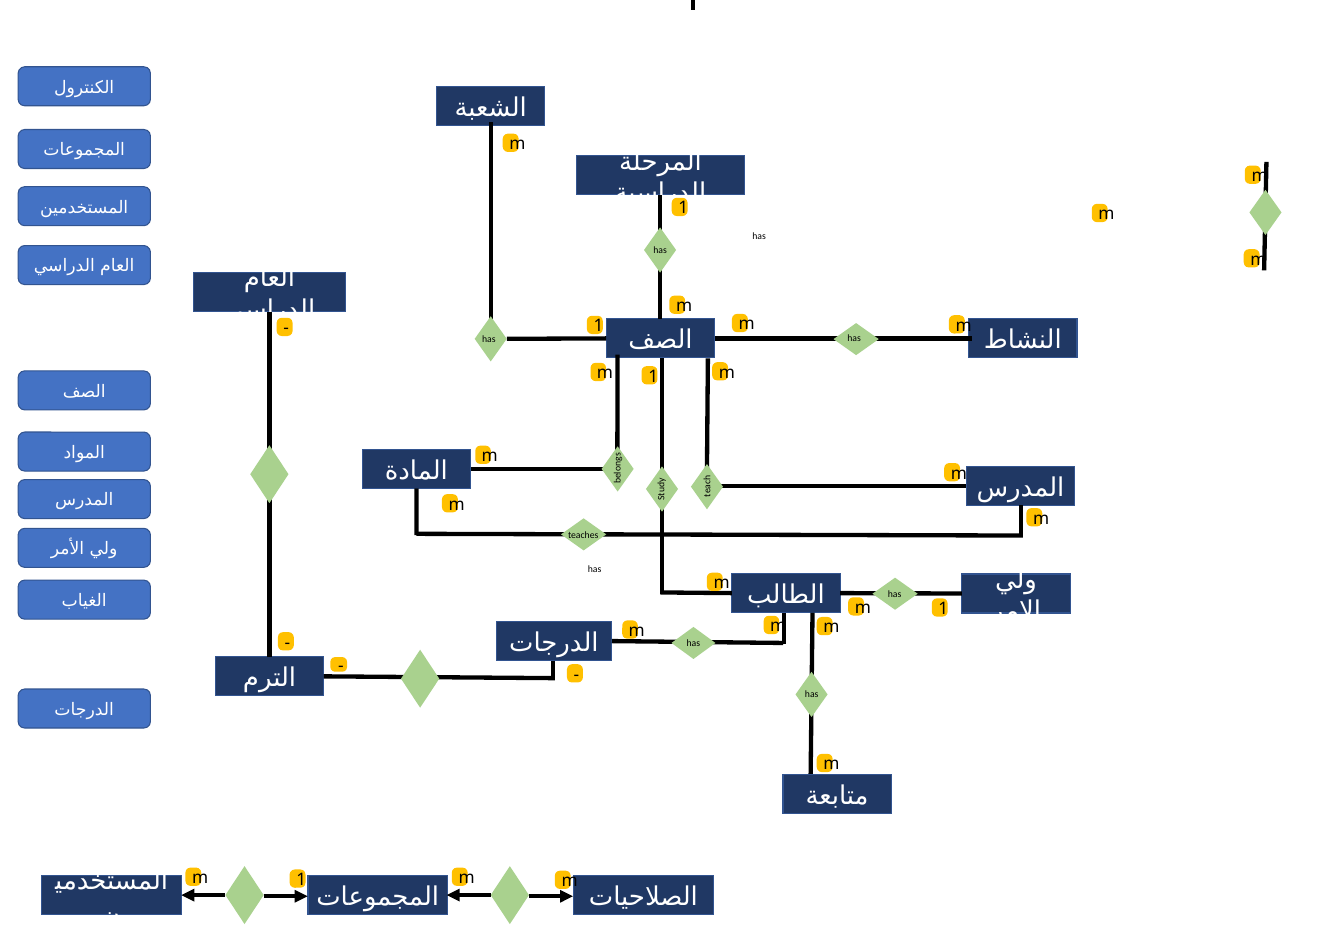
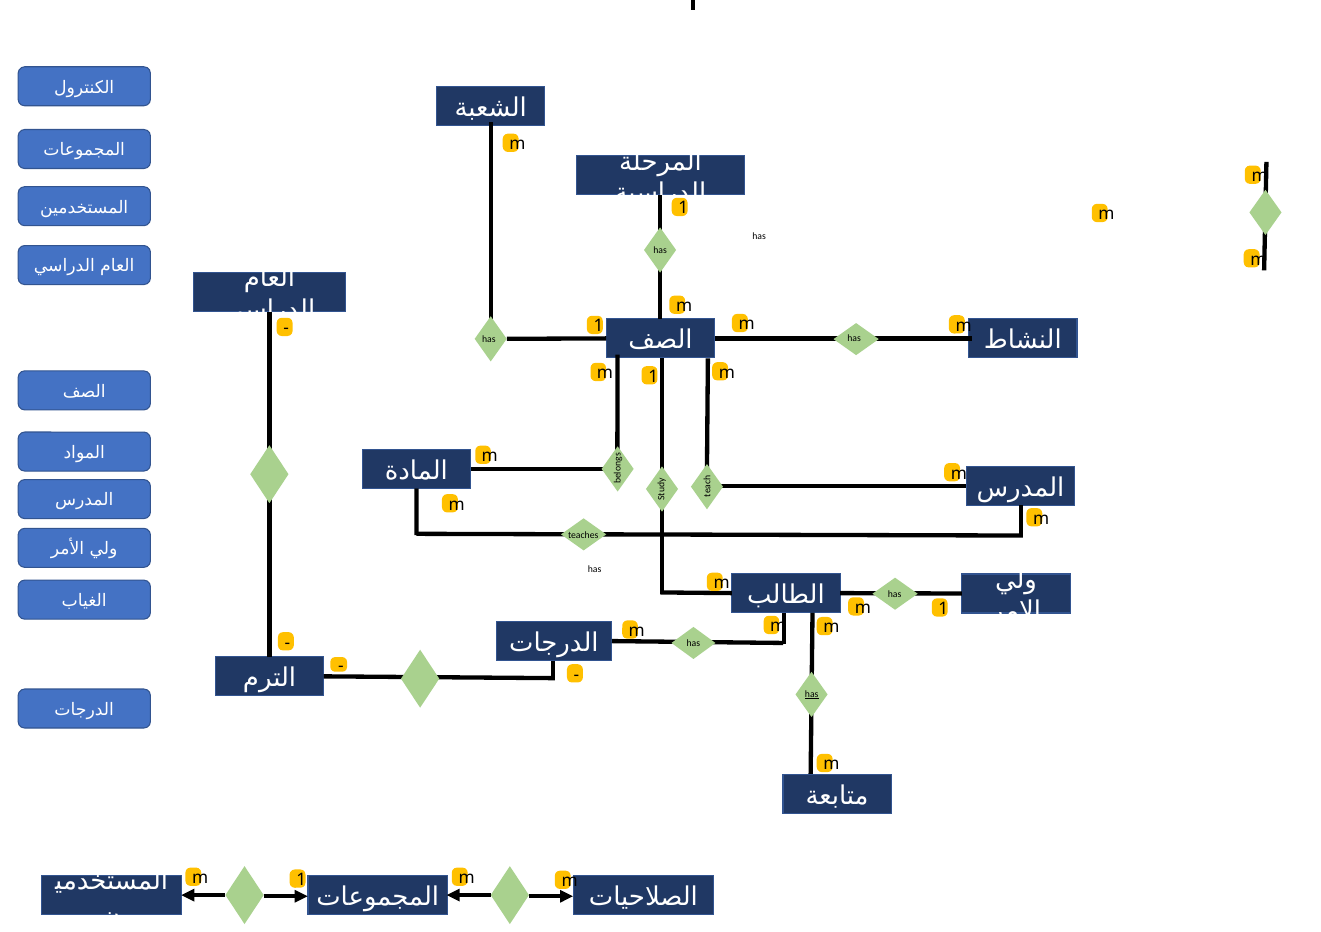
has at (812, 695) underline: none -> present
